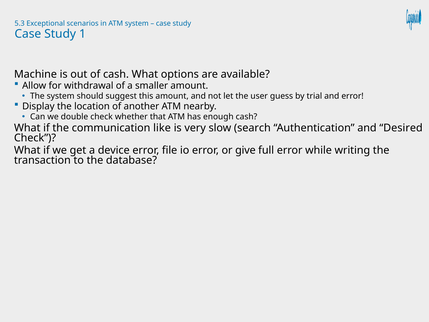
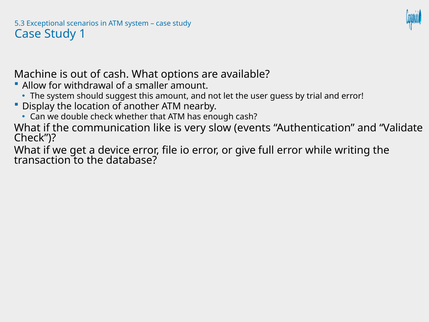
search: search -> events
Desired: Desired -> Validate
